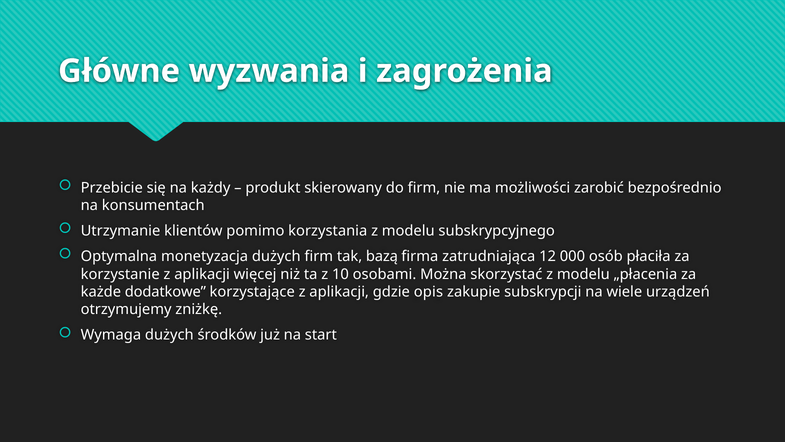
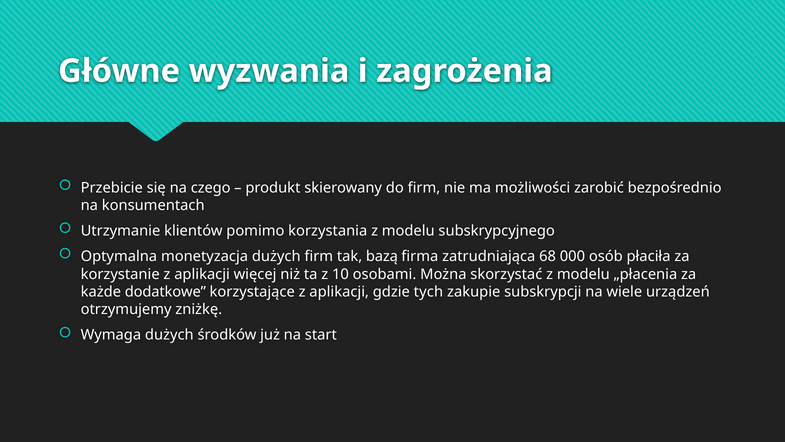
każdy: każdy -> czego
12: 12 -> 68
opis: opis -> tych
